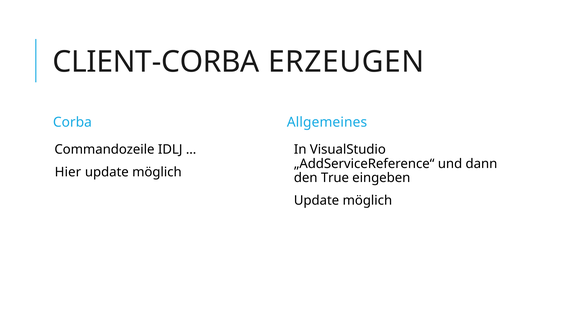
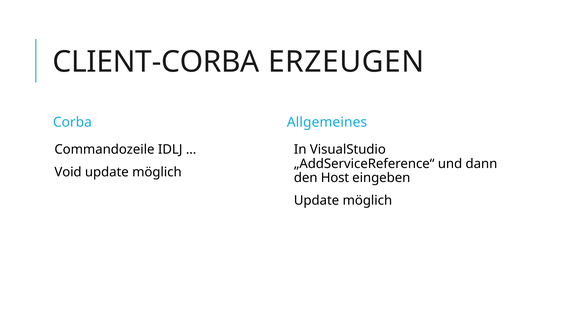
Hier: Hier -> Void
True: True -> Host
